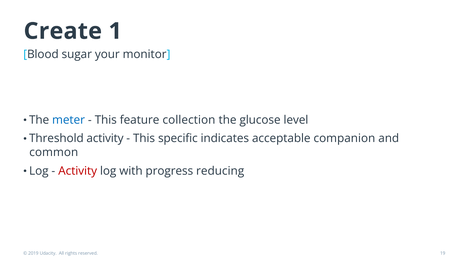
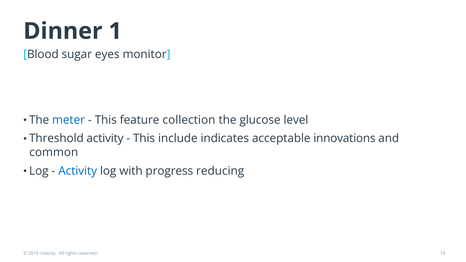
Create: Create -> Dinner
your: your -> eyes
specific: specific -> include
companion: companion -> innovations
Activity at (78, 171) colour: red -> blue
